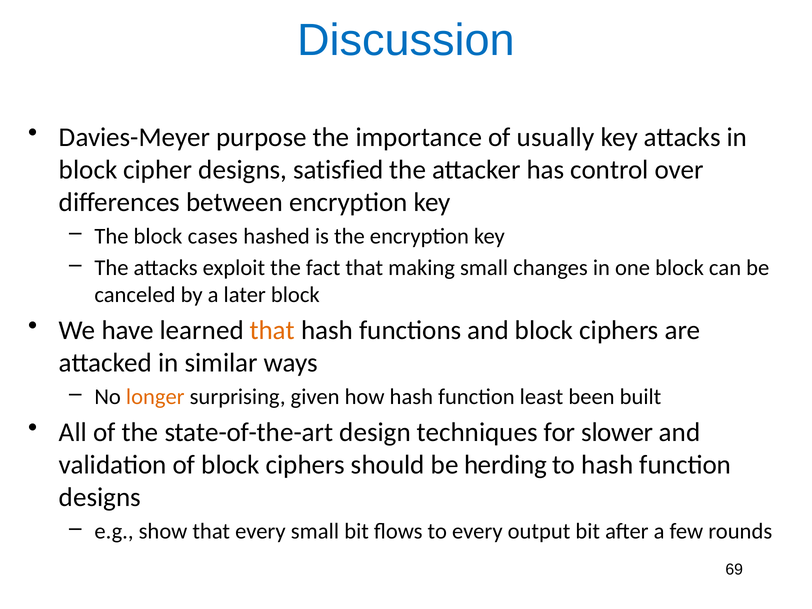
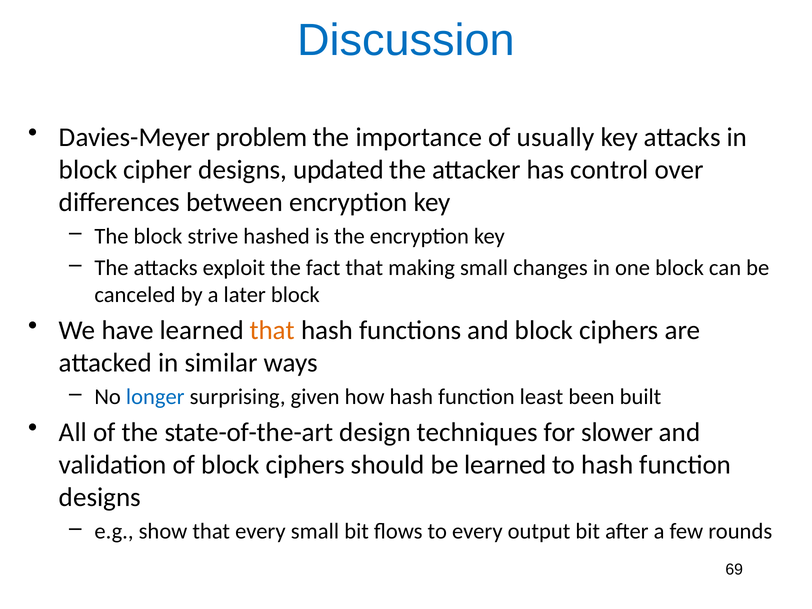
purpose: purpose -> problem
satisfied: satisfied -> updated
cases: cases -> strive
longer colour: orange -> blue
be herding: herding -> learned
